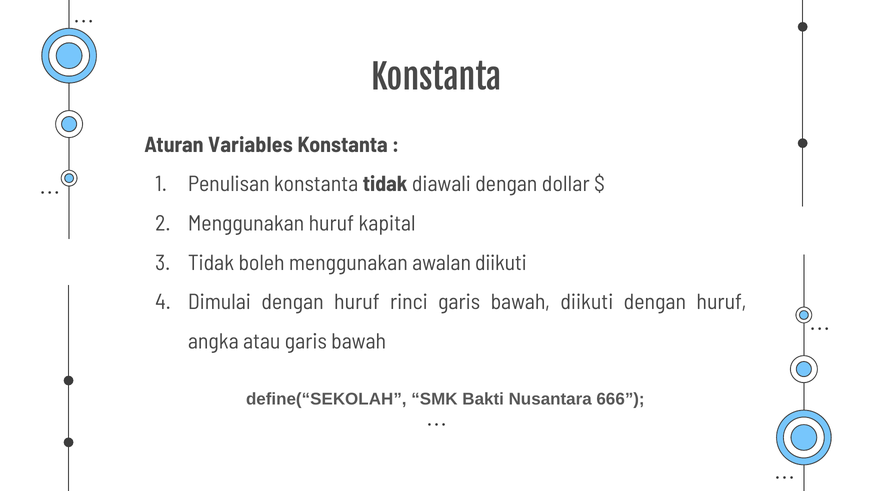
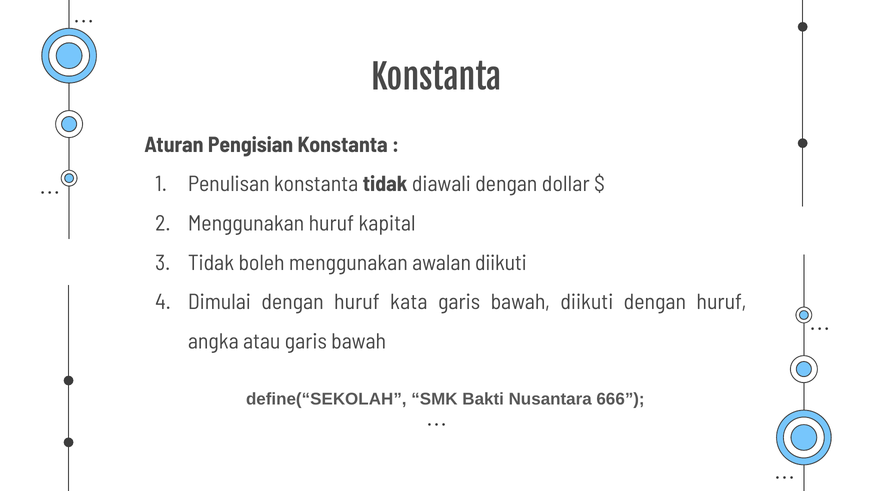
Variables: Variables -> Pengisian
rinci: rinci -> kata
